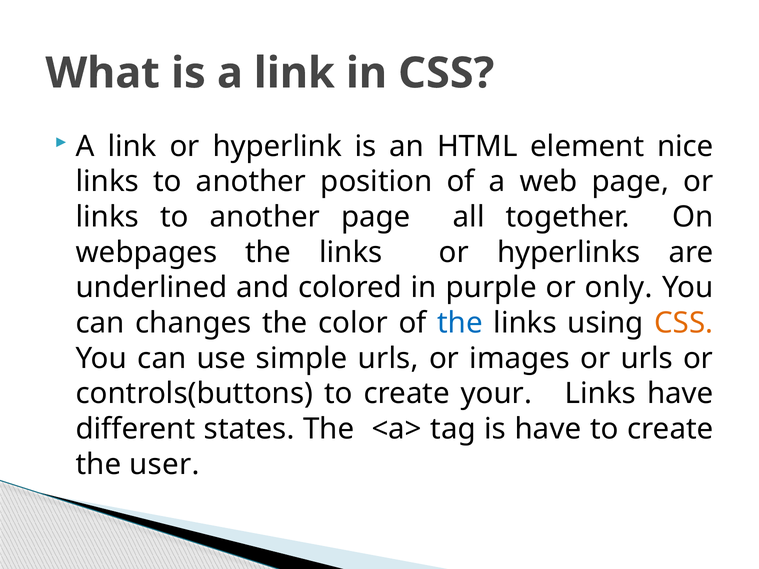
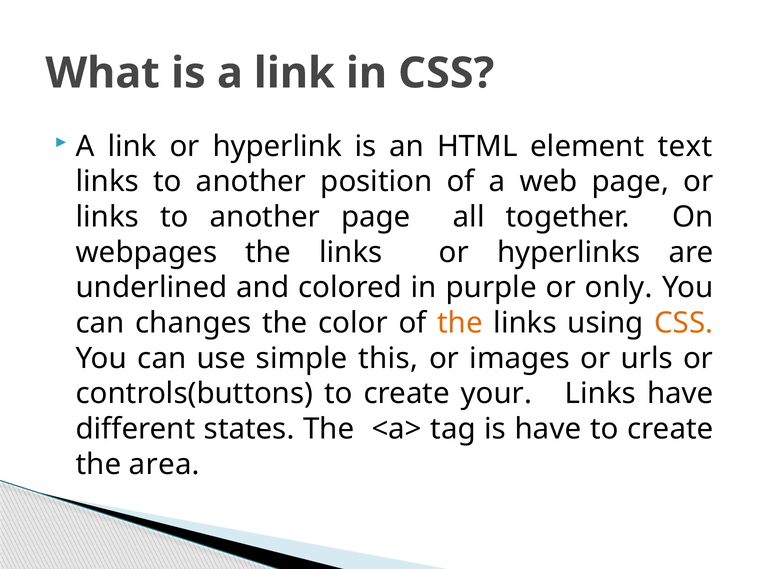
nice: nice -> text
the at (460, 323) colour: blue -> orange
simple urls: urls -> this
user: user -> area
